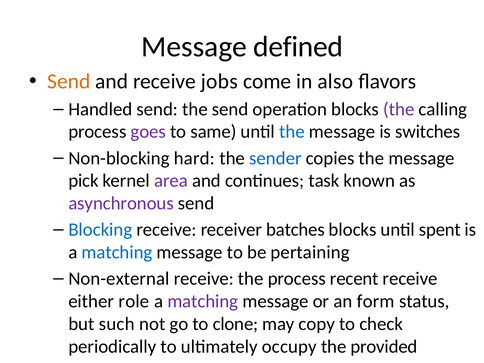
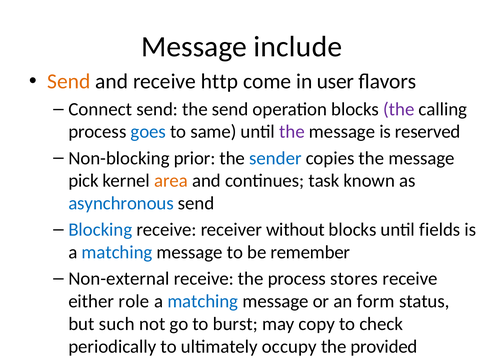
defined: defined -> include
jobs: jobs -> http
also: also -> user
Handled: Handled -> Connect
goes colour: purple -> blue
the at (292, 132) colour: blue -> purple
switches: switches -> reserved
hard: hard -> prior
area colour: purple -> orange
asynchronous colour: purple -> blue
batches: batches -> without
spent: spent -> fields
pertaining: pertaining -> remember
recent: recent -> stores
matching at (203, 301) colour: purple -> blue
clone: clone -> burst
